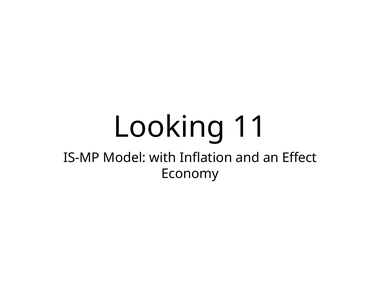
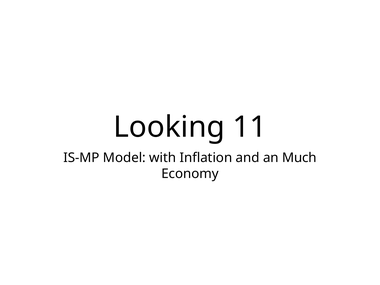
Effect: Effect -> Much
